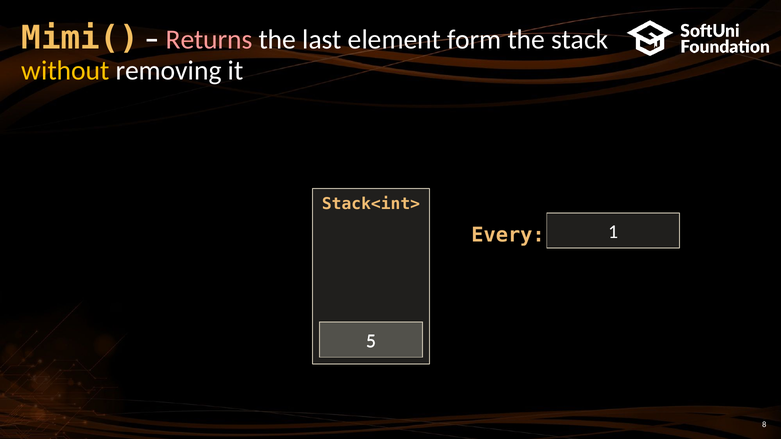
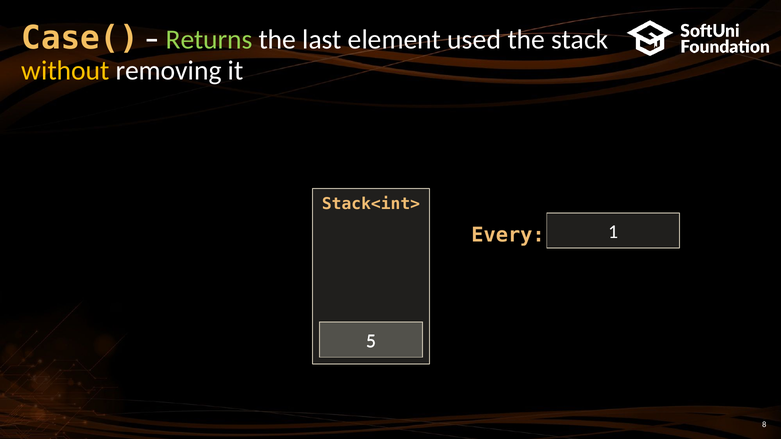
Mimi(: Mimi( -> Case(
Returns colour: pink -> light green
form: form -> used
